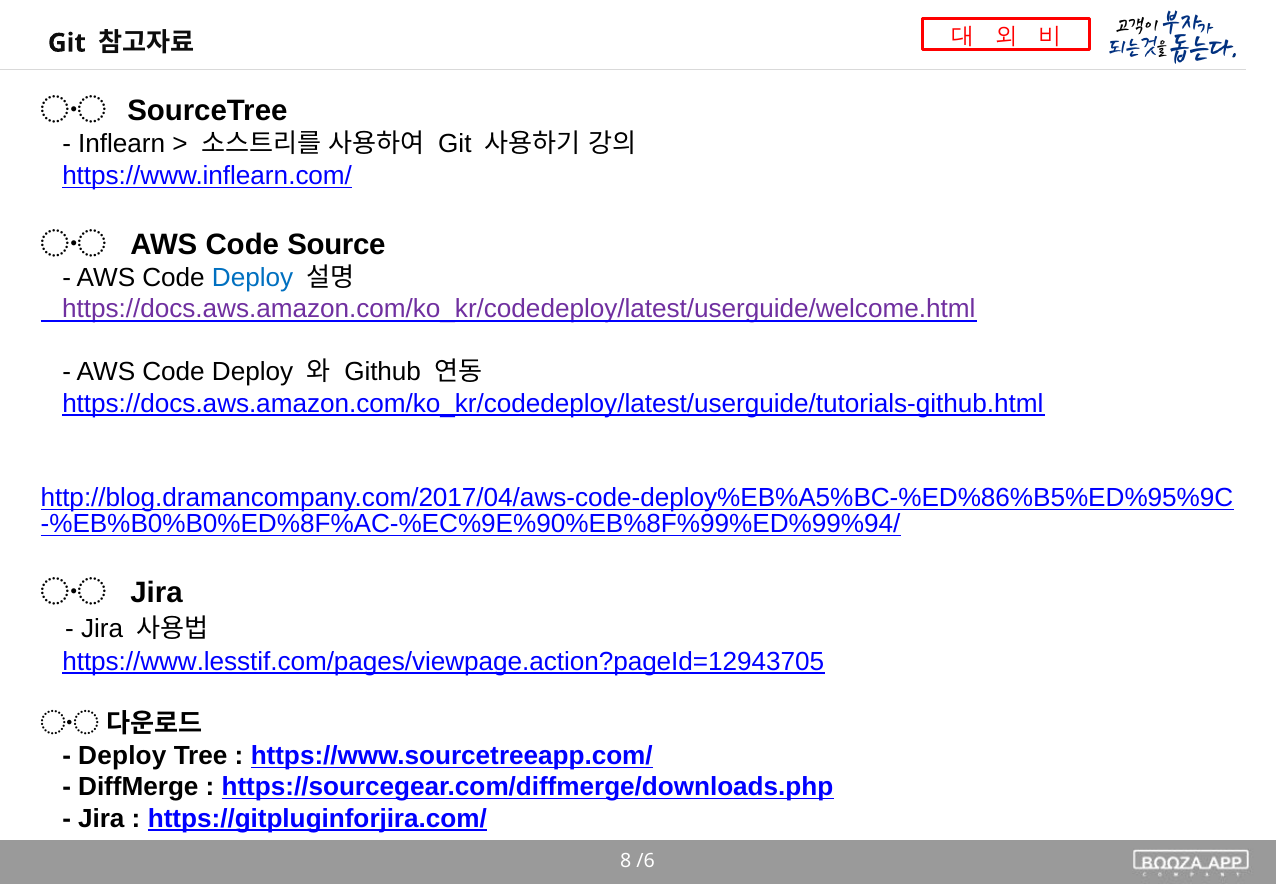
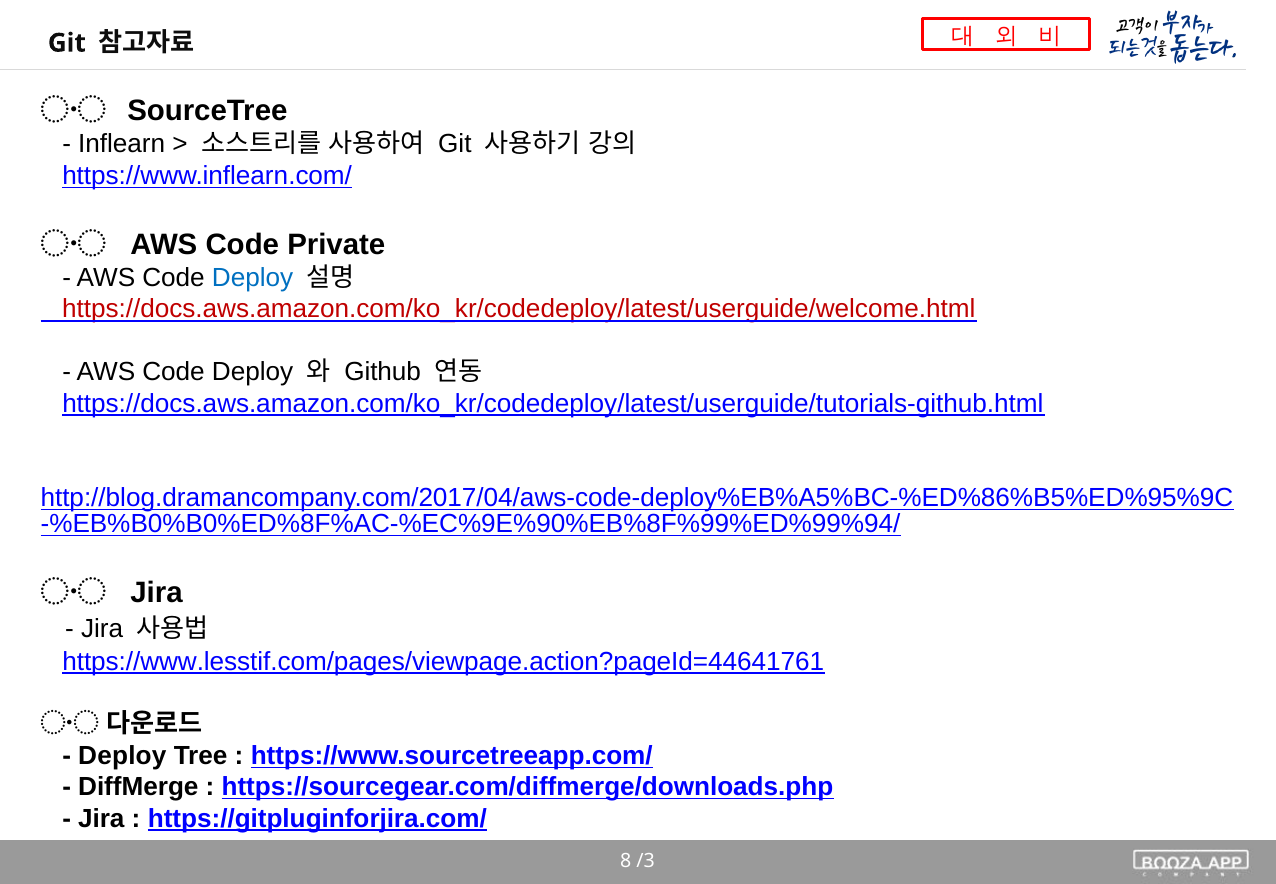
Source: Source -> Private
https://docs.aws.amazon.com/ko_kr/codedeploy/latest/userguide/welcome.html colour: purple -> red
https://www.lesstif.com/pages/viewpage.action?pageId=12943705: https://www.lesstif.com/pages/viewpage.action?pageId=12943705 -> https://www.lesstif.com/pages/viewpage.action?pageId=44641761
/6: /6 -> /3
